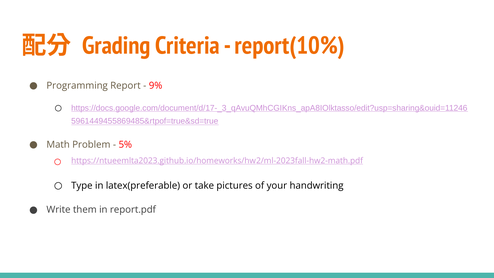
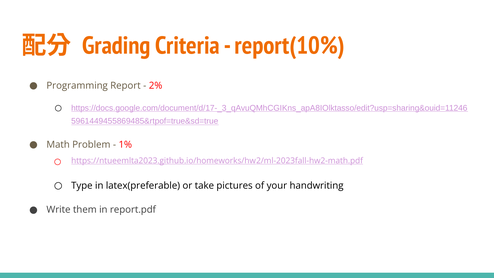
9%: 9% -> 2%
5%: 5% -> 1%
